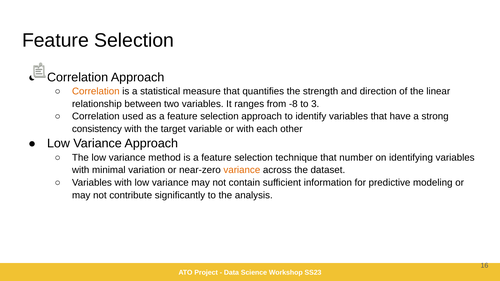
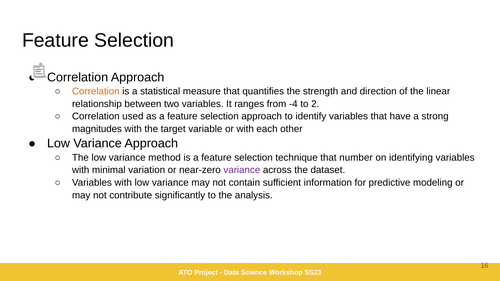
-8: -8 -> -4
3: 3 -> 2
consistency: consistency -> magnitudes
variance at (242, 170) colour: orange -> purple
